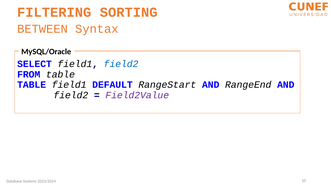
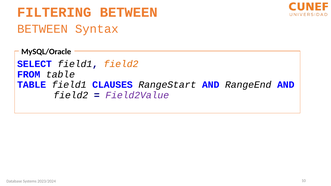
FILTERING SORTING: SORTING -> BETWEEN
field2 at (121, 64) colour: blue -> orange
DEFAULT: DEFAULT -> CLAUSES
